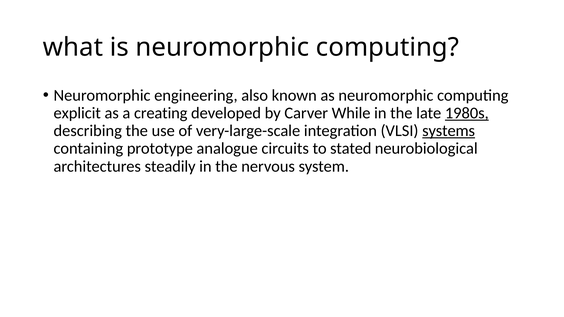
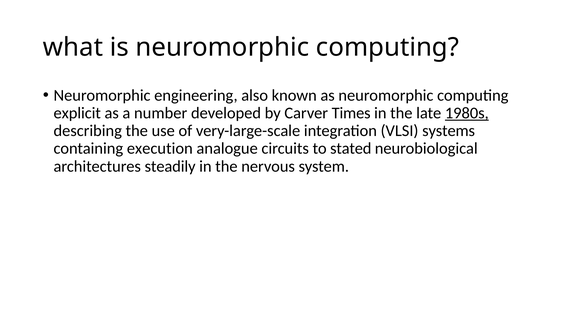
creating: creating -> number
While: While -> Times
systems underline: present -> none
prototype: prototype -> execution
